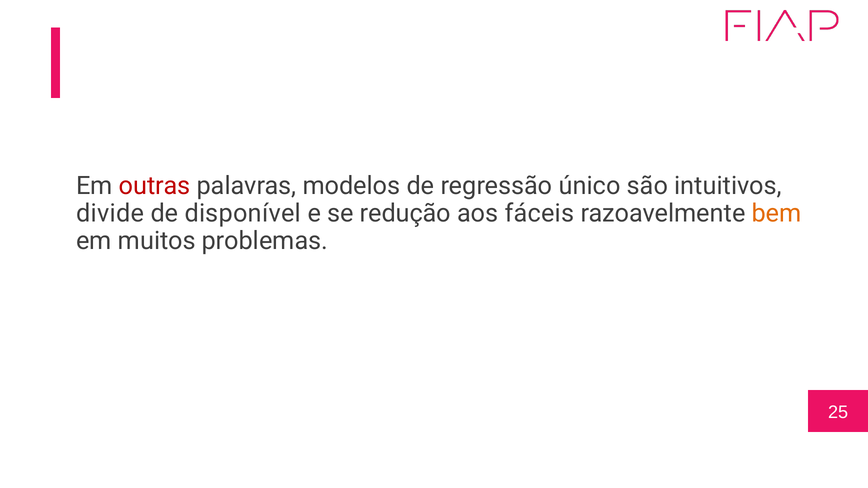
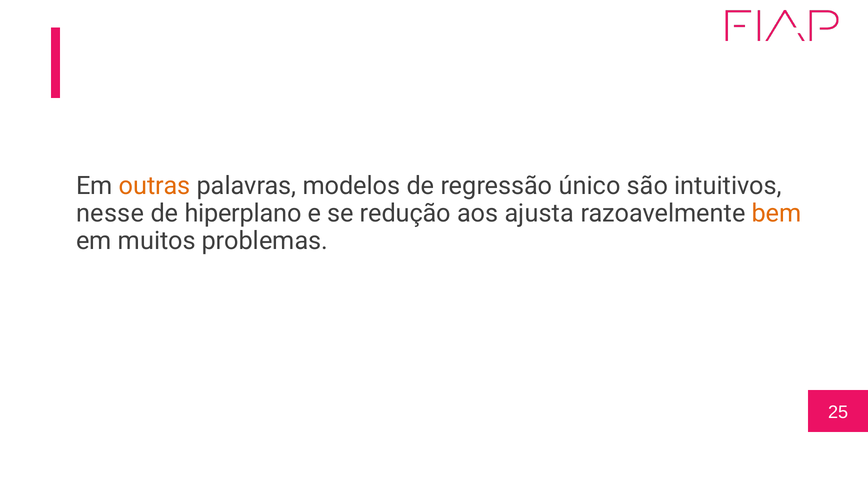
outras colour: red -> orange
divide: divide -> nesse
disponível: disponível -> hiperplano
fáceis: fáceis -> ajusta
